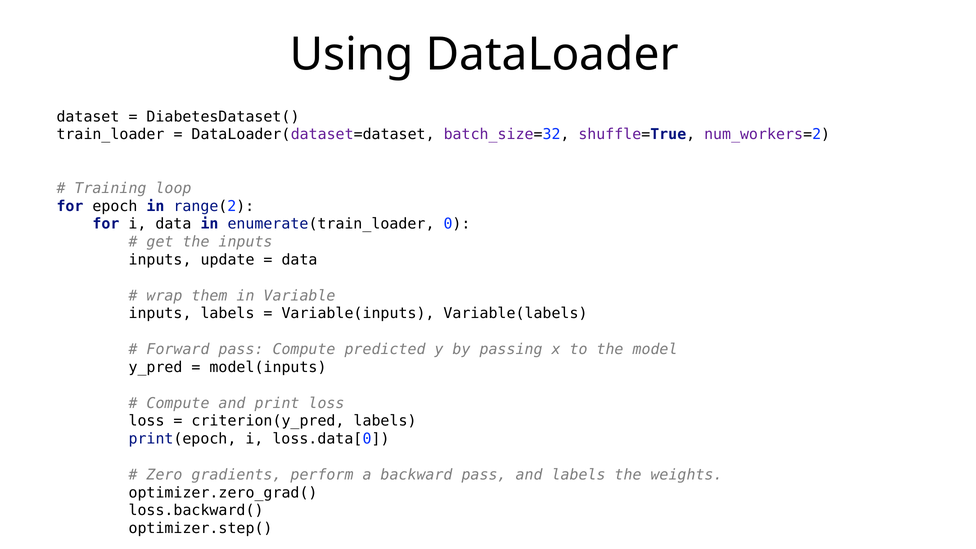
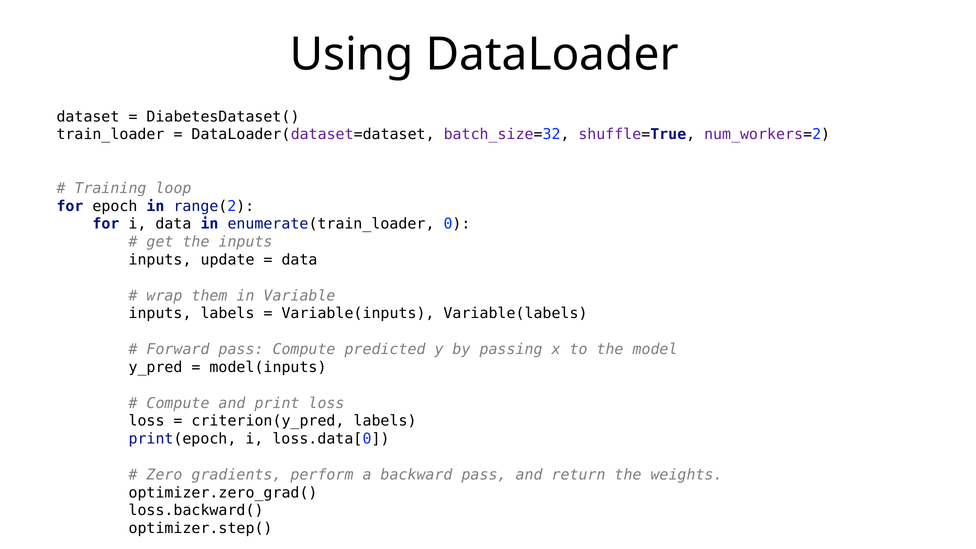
and labels: labels -> return
